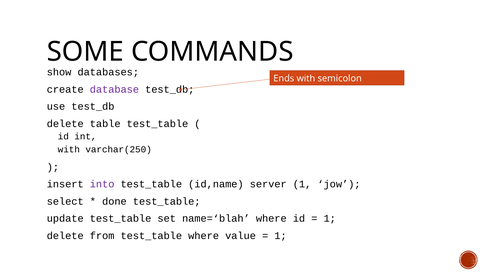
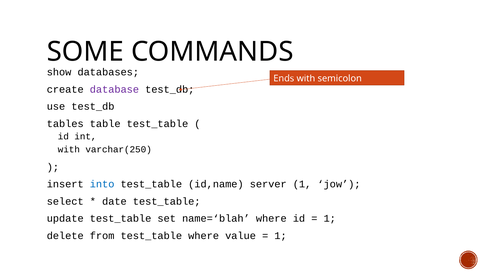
delete at (65, 124): delete -> tables
into colour: purple -> blue
done: done -> date
